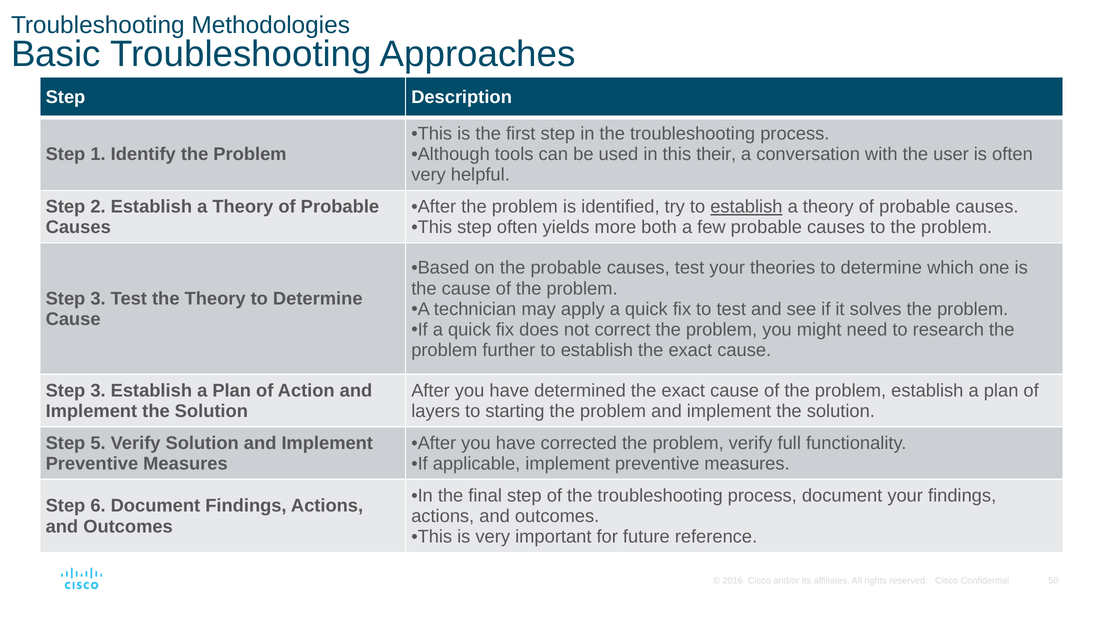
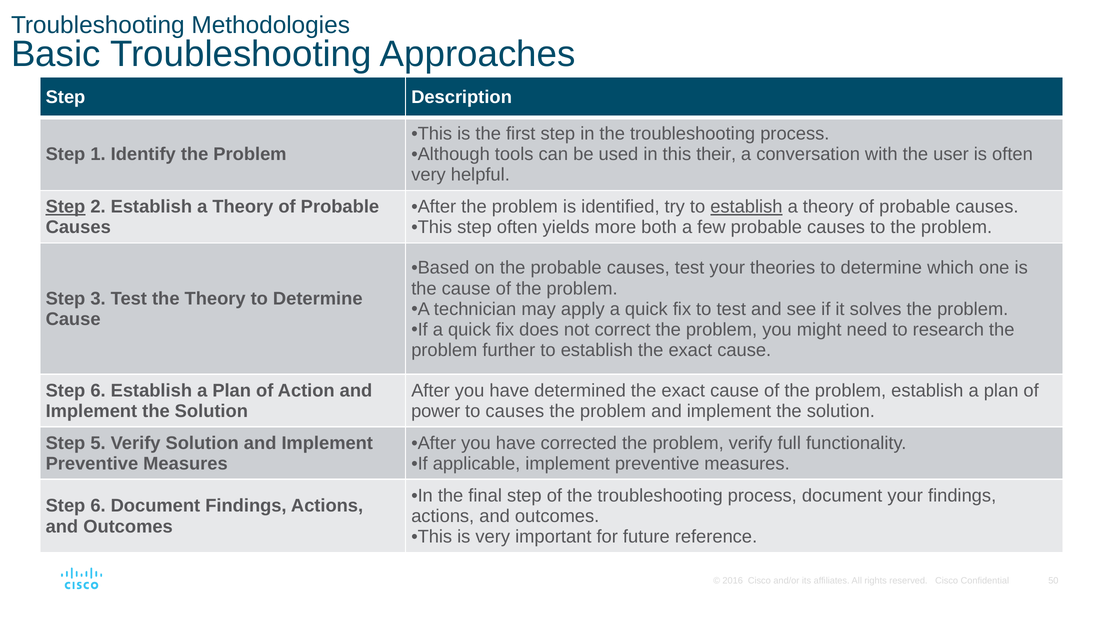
Step at (66, 207) underline: none -> present
3 at (98, 390): 3 -> 6
layers: layers -> power
to starting: starting -> causes
